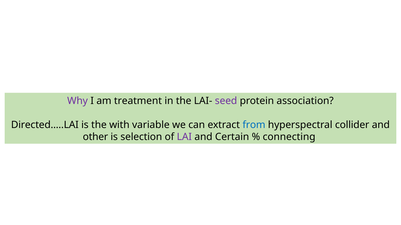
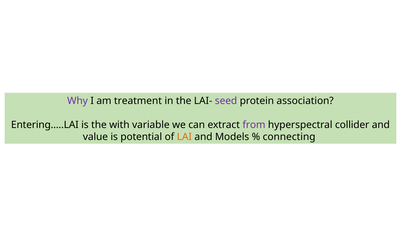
Directed…..LAI: Directed…..LAI -> Entering…..LAI
from colour: blue -> purple
other: other -> value
selection: selection -> potential
LAI colour: purple -> orange
Certain: Certain -> Models
